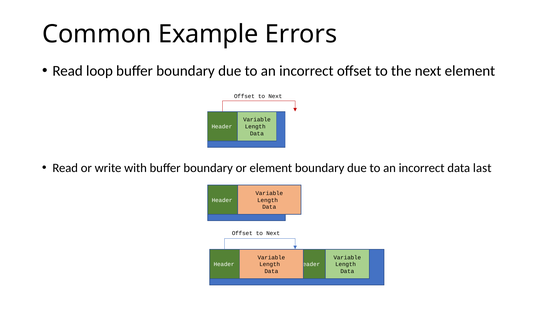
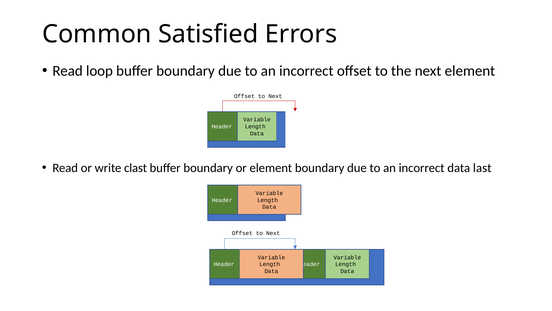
Example: Example -> Satisfied
with: with -> clast
